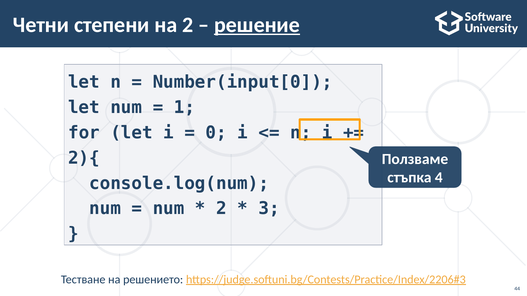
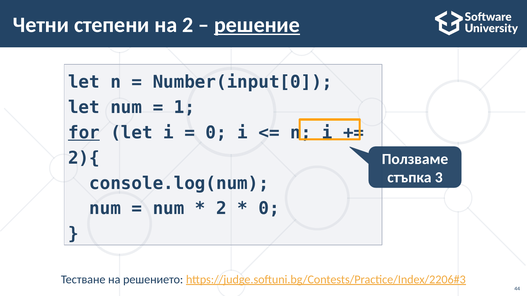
for underline: none -> present
4: 4 -> 3
3 at (269, 209): 3 -> 0
